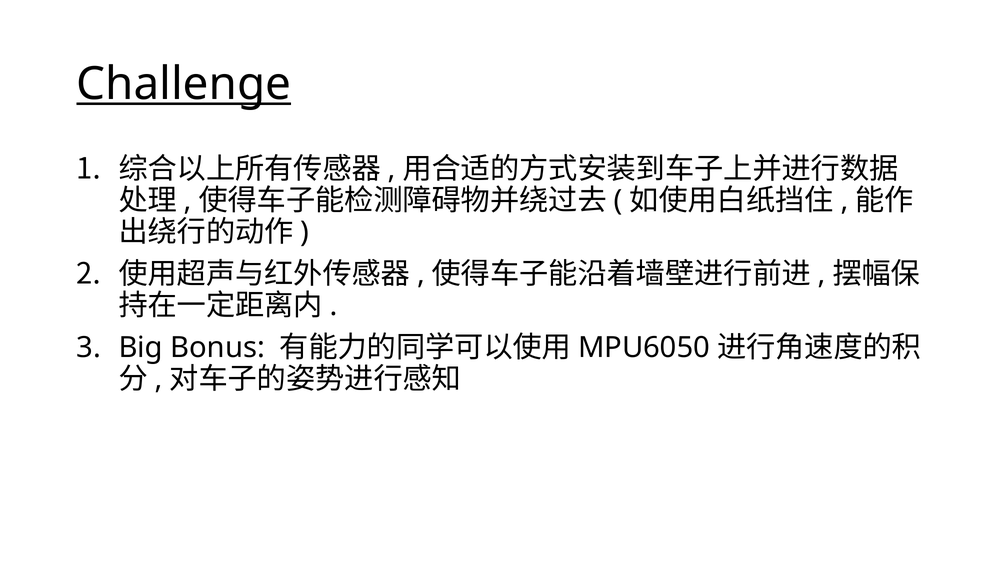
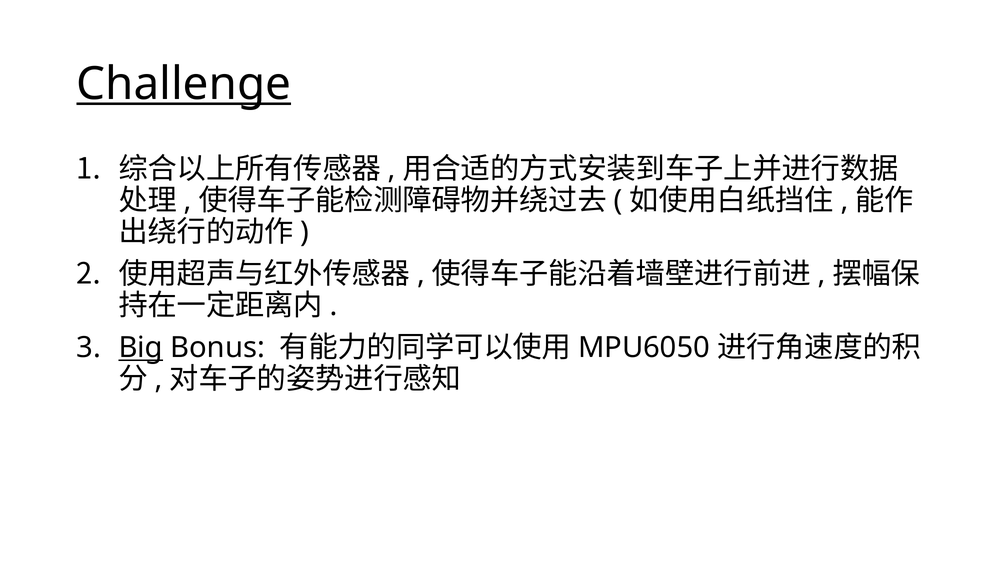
Big underline: none -> present
